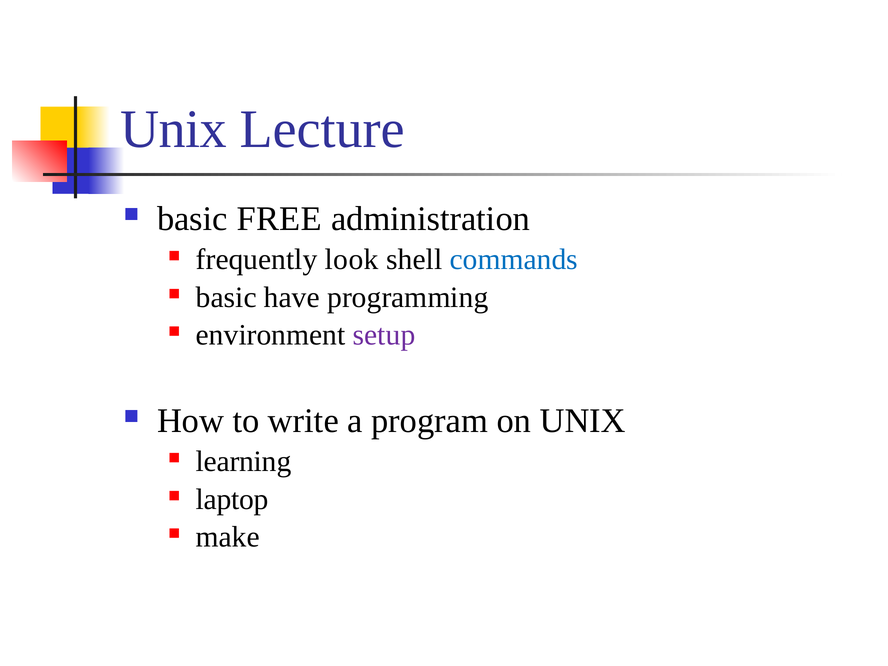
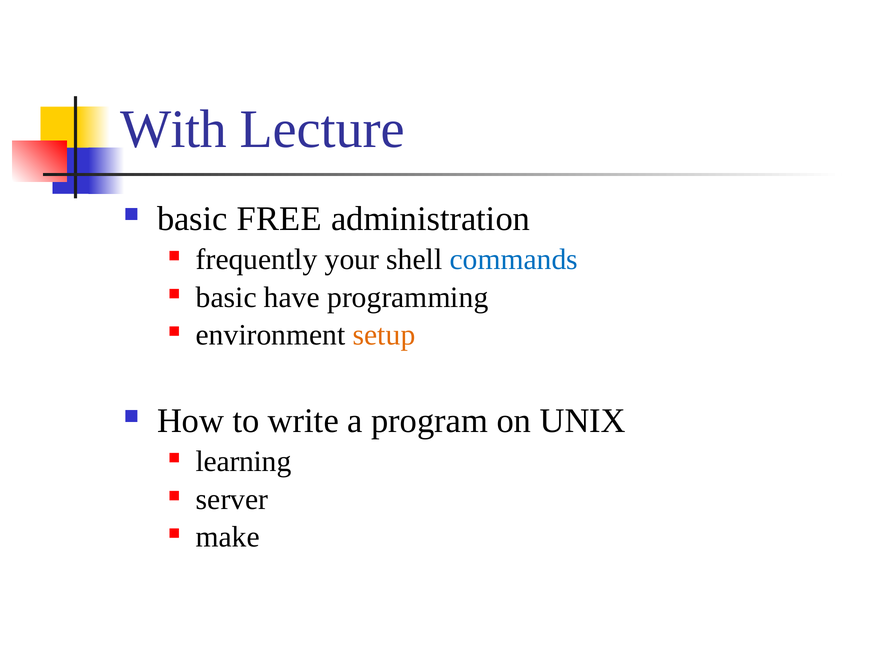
Unix at (174, 130): Unix -> With
look: look -> your
setup colour: purple -> orange
laptop: laptop -> server
